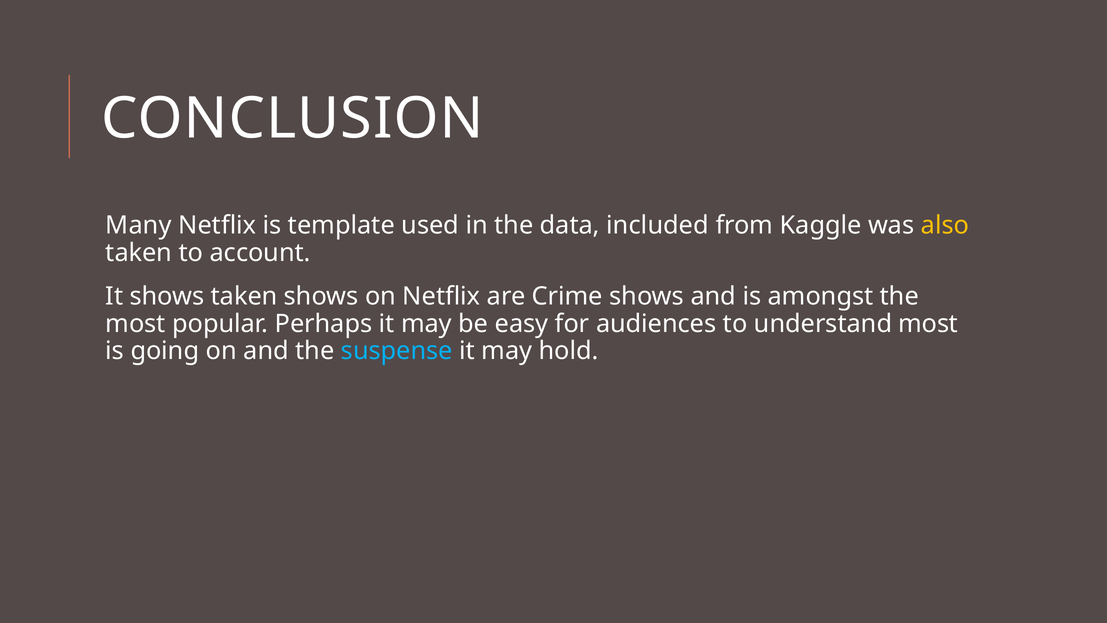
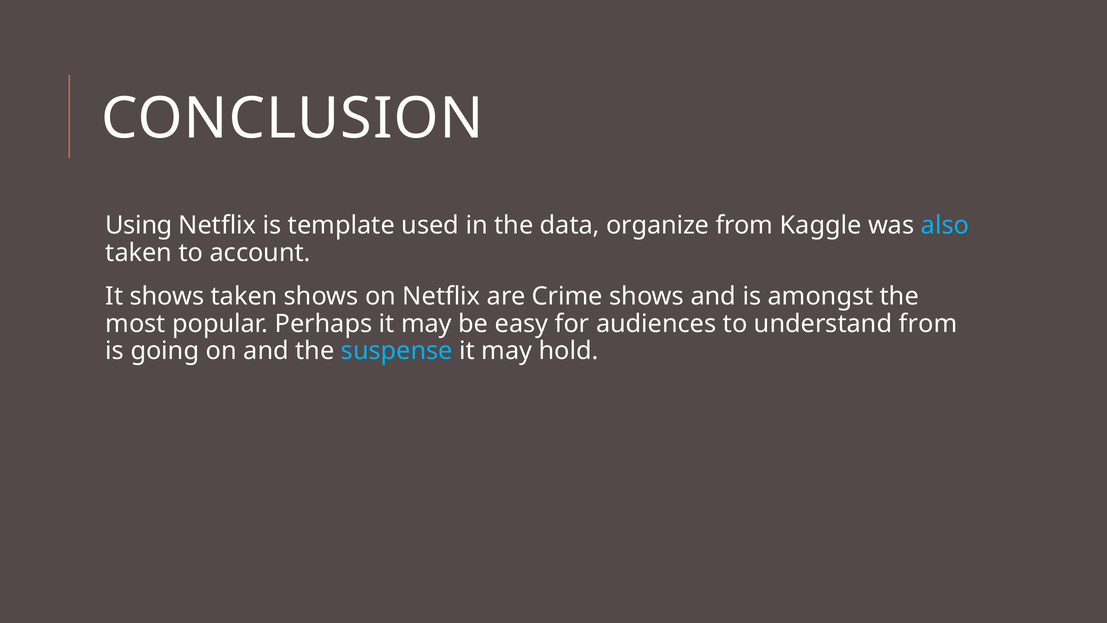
Many: Many -> Using
included: included -> organize
also colour: yellow -> light blue
understand most: most -> from
